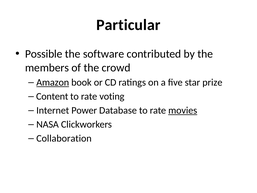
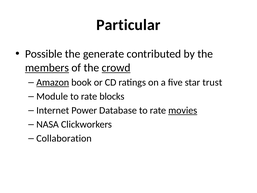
software: software -> generate
members underline: none -> present
crowd underline: none -> present
prize: prize -> trust
Content: Content -> Module
voting: voting -> blocks
